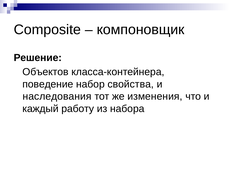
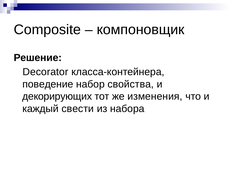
Объектов: Объектов -> Decorator
наследования: наследования -> декорирующих
работу: работу -> свести
